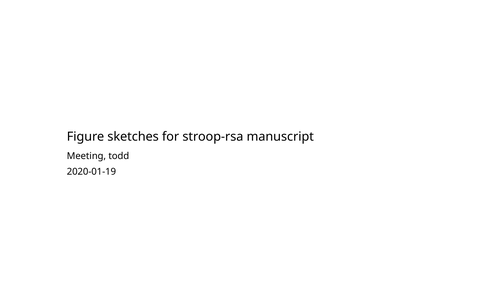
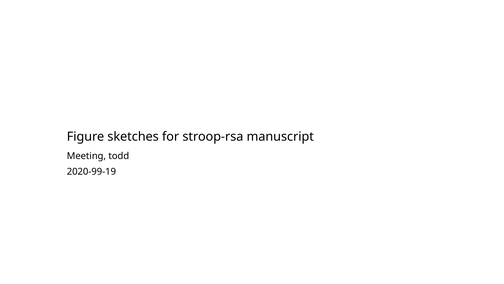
2020-01-19: 2020-01-19 -> 2020-99-19
